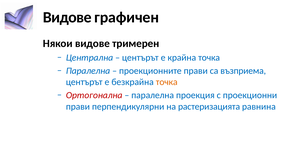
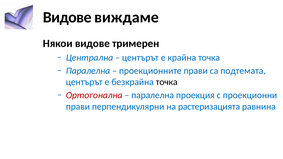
графичен: графичен -> виждаме
възприема: възприема -> подтемата
точка at (167, 82) colour: orange -> black
